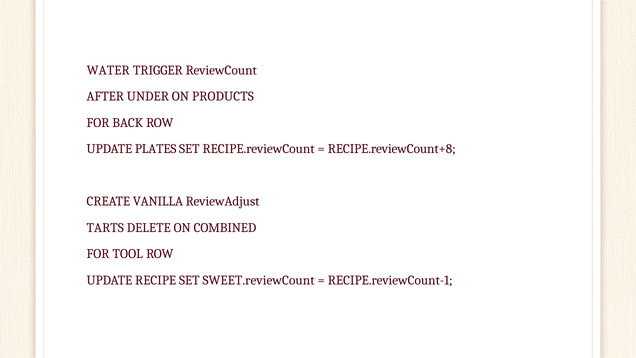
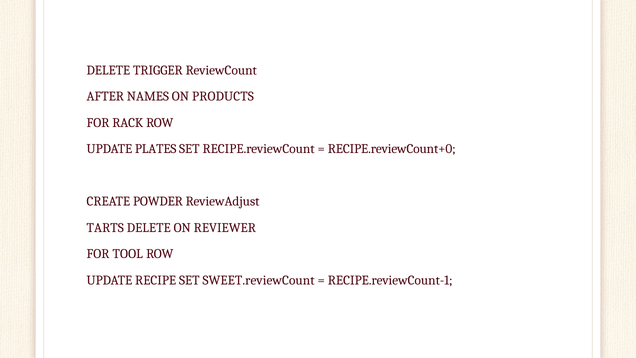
WATER at (108, 70): WATER -> DELETE
UNDER: UNDER -> NAMES
BACK: BACK -> RACK
RECIPE.reviewCount+8: RECIPE.reviewCount+8 -> RECIPE.reviewCount+0
VANILLA: VANILLA -> POWDER
COMBINED: COMBINED -> REVIEWER
